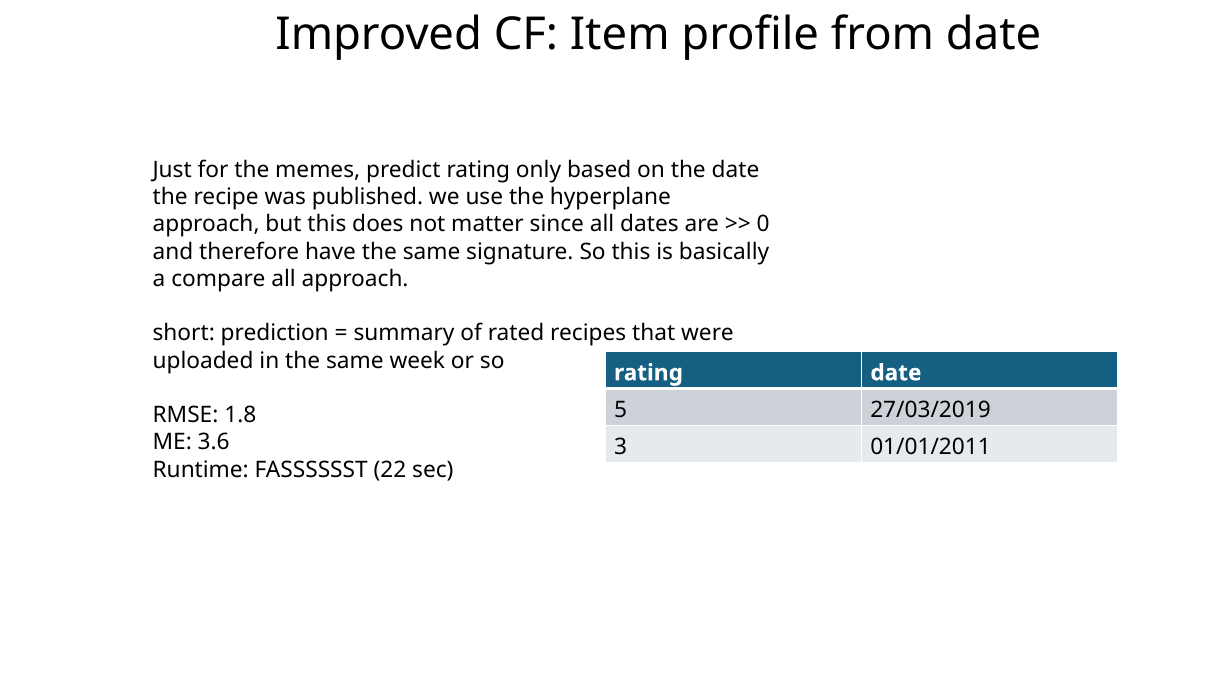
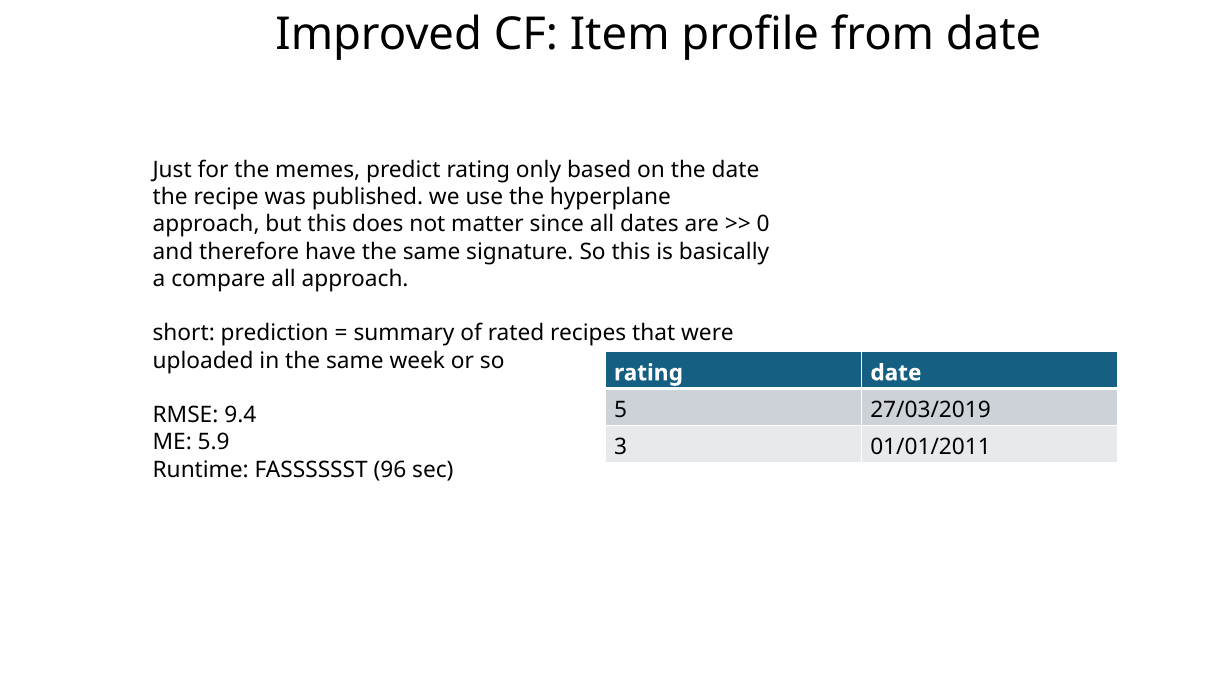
1.8: 1.8 -> 9.4
3.6: 3.6 -> 5.9
22: 22 -> 96
